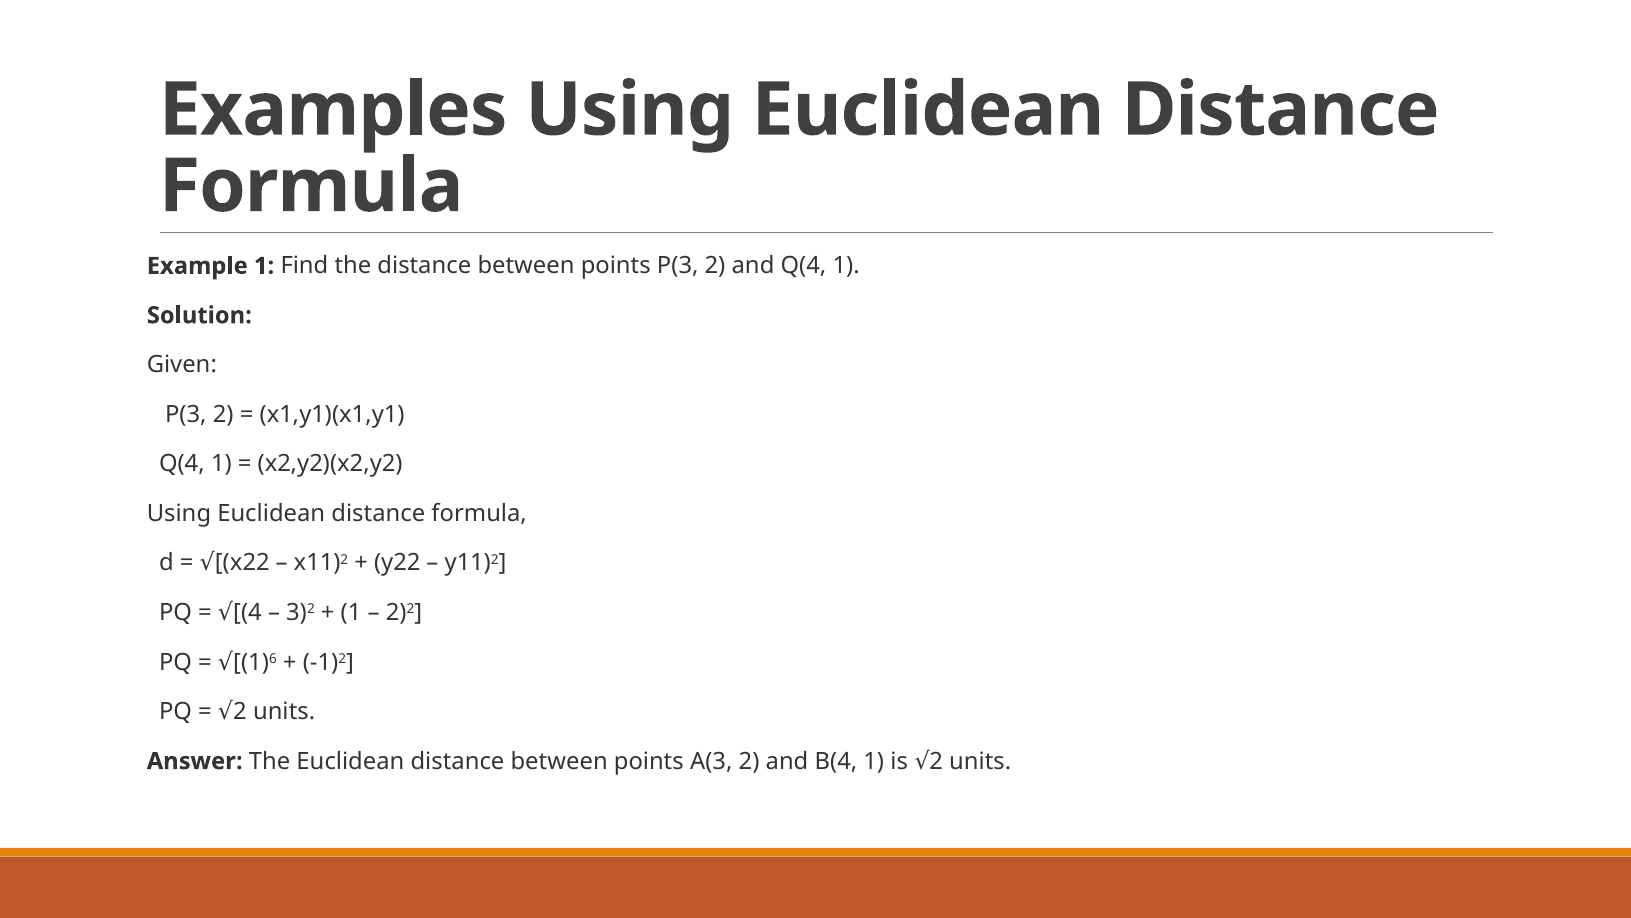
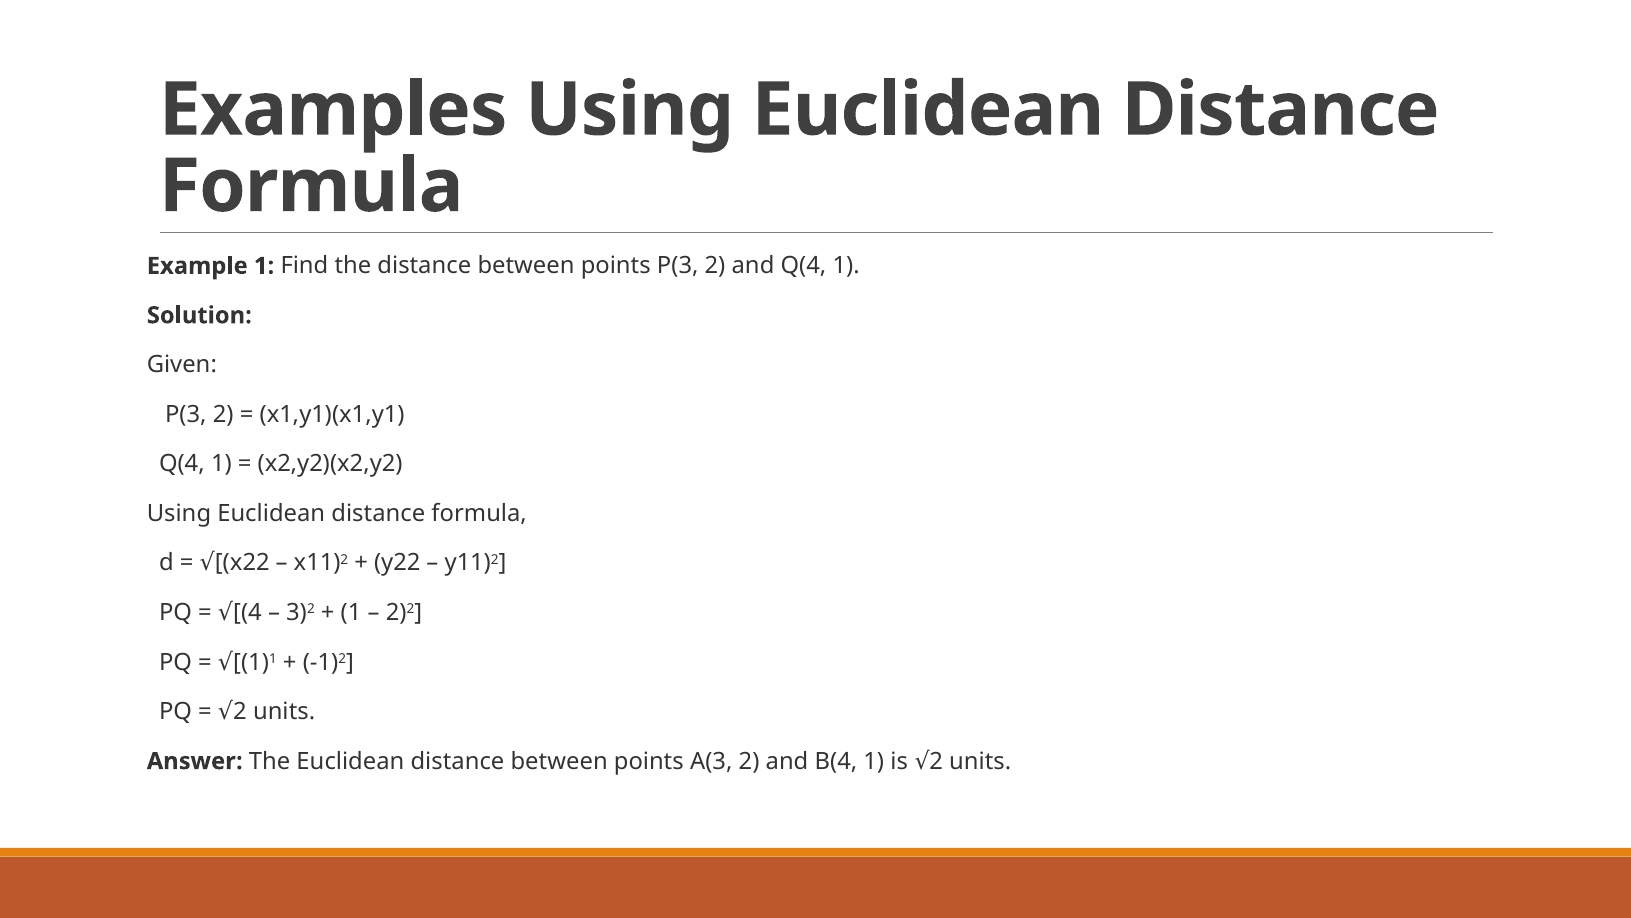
6 at (273, 658): 6 -> 1
